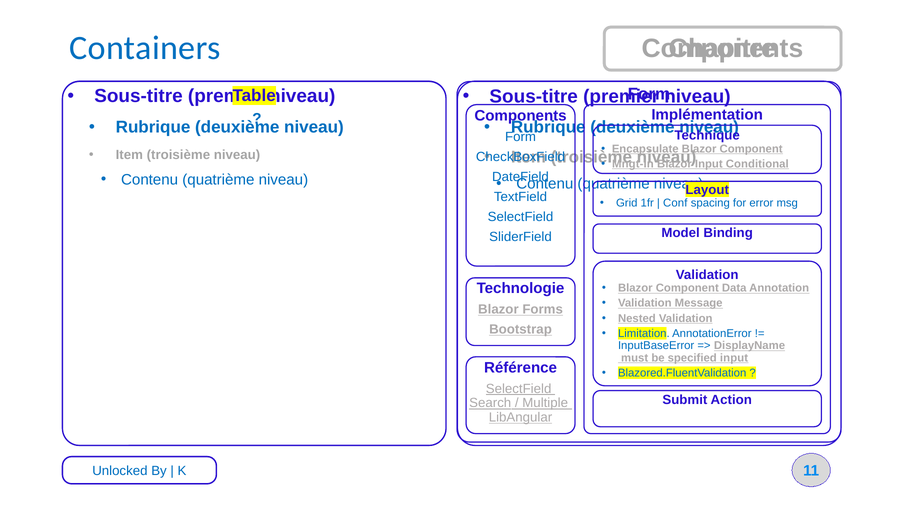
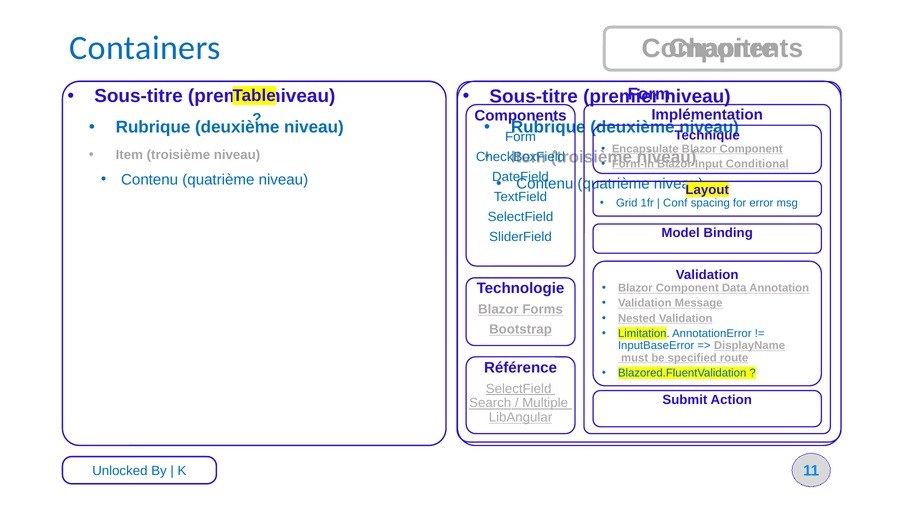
Mngt-In: Mngt-In -> Form-In
specified input: input -> route
